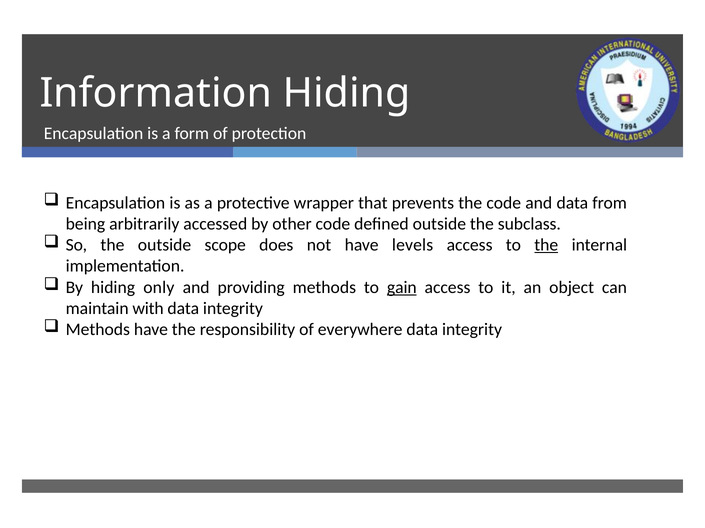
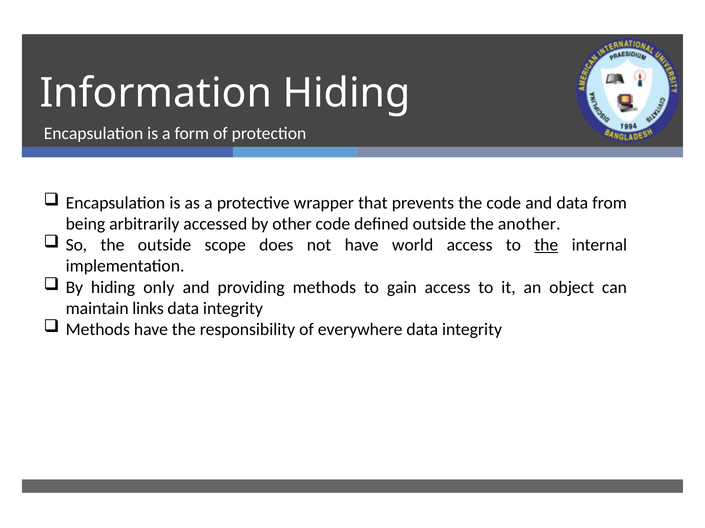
subclass: subclass -> another
levels: levels -> world
gain underline: present -> none
with: with -> links
